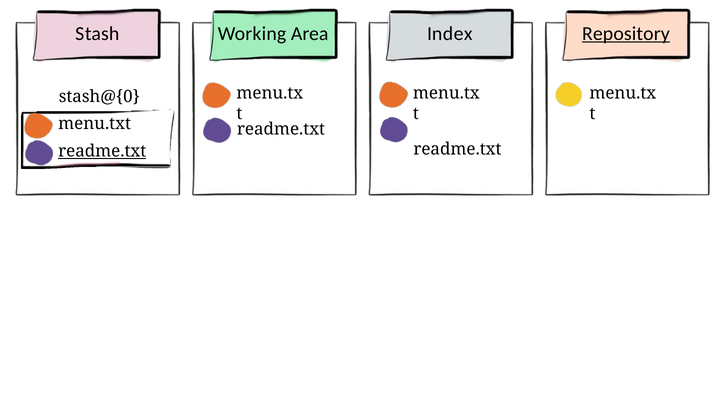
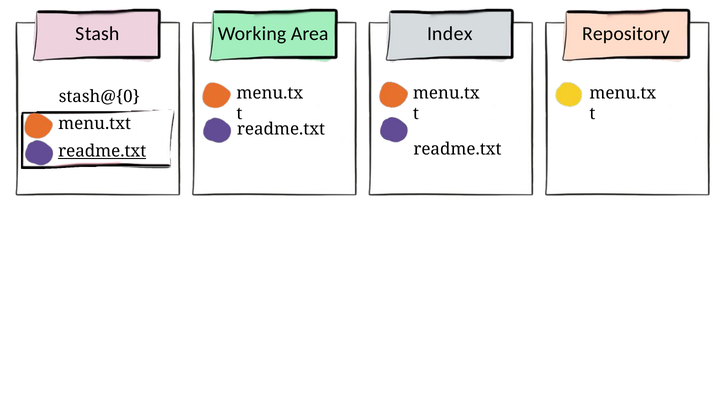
Repository underline: present -> none
